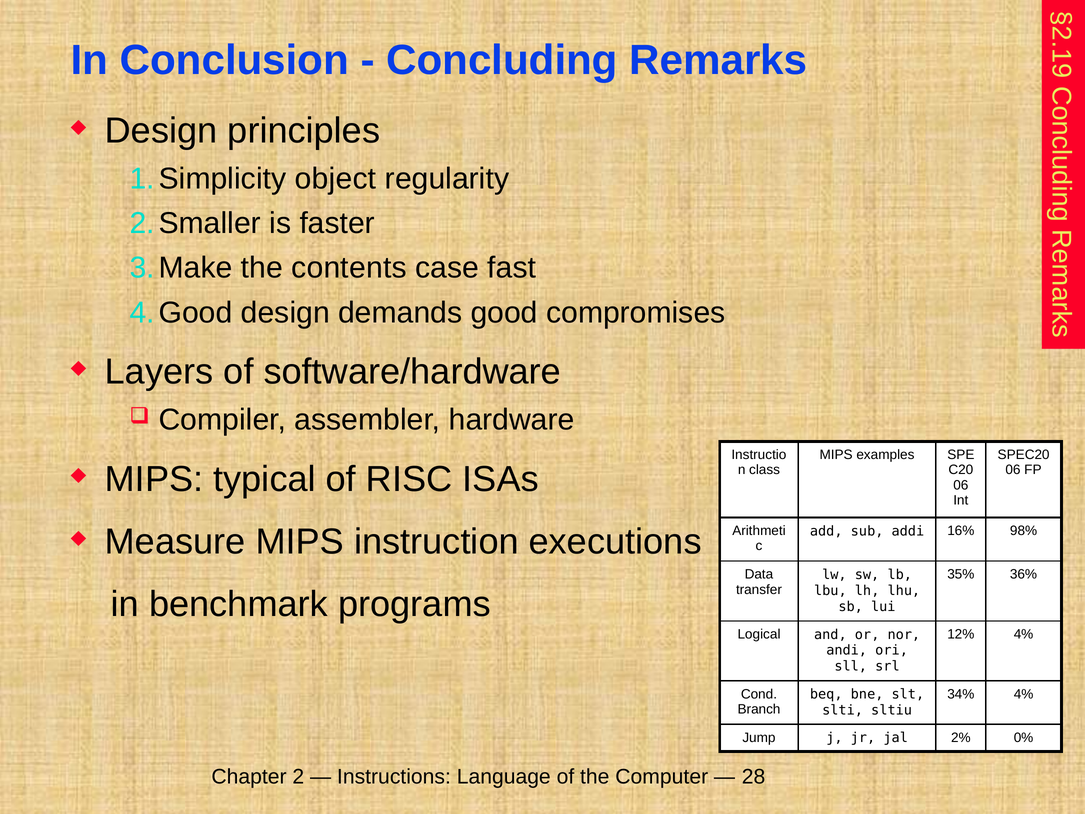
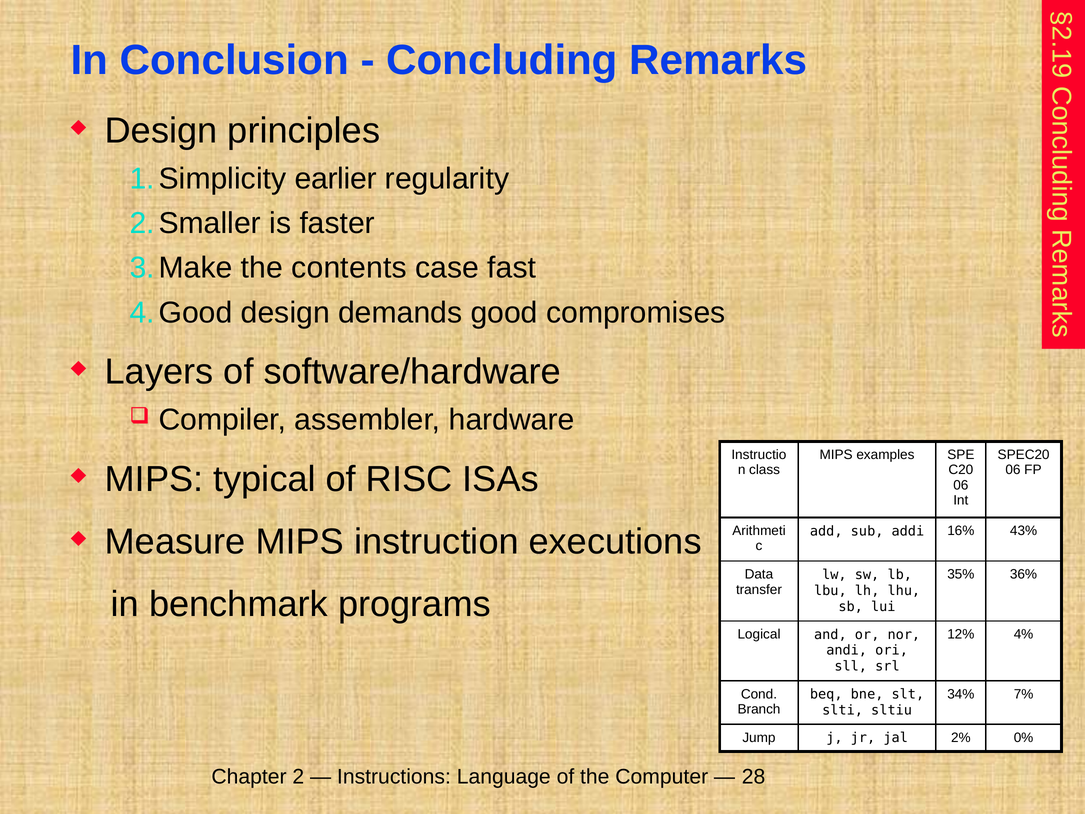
object: object -> earlier
98%: 98% -> 43%
34% 4%: 4% -> 7%
